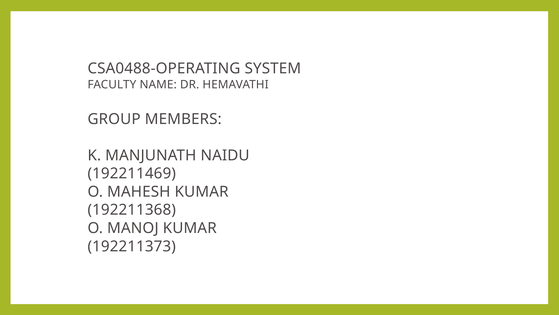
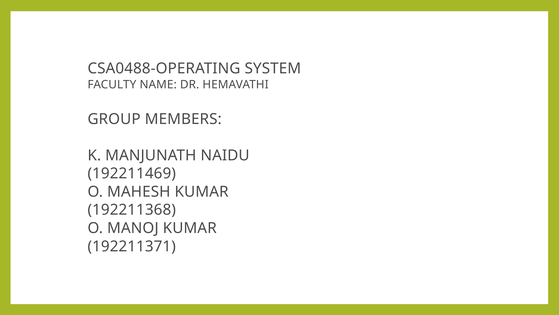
192211373: 192211373 -> 192211371
